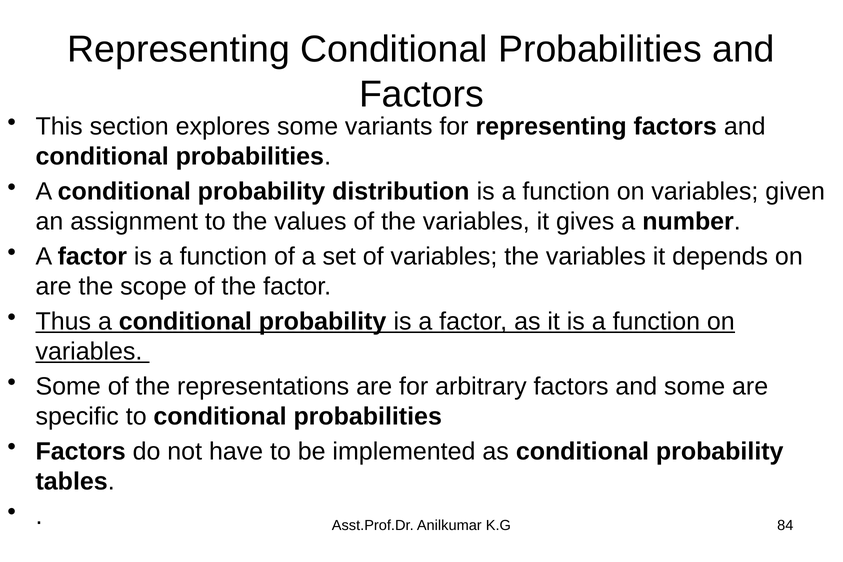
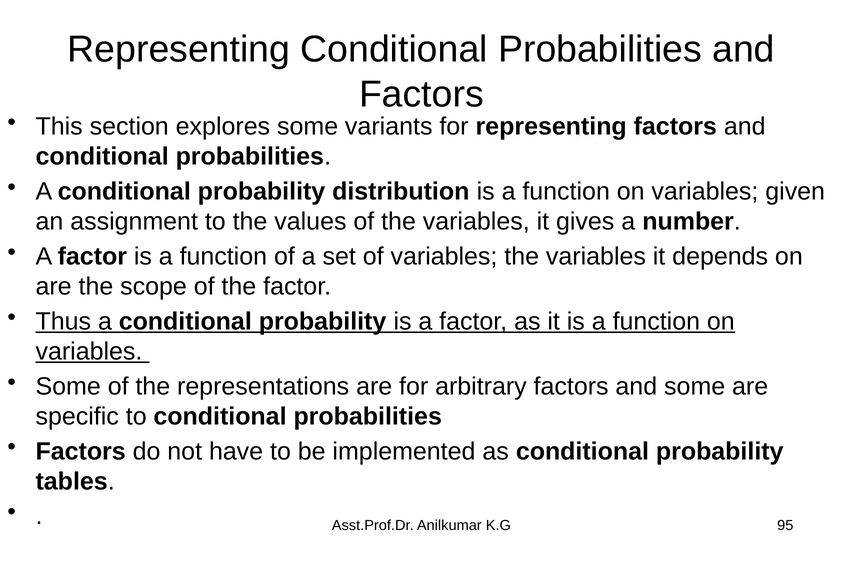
84: 84 -> 95
